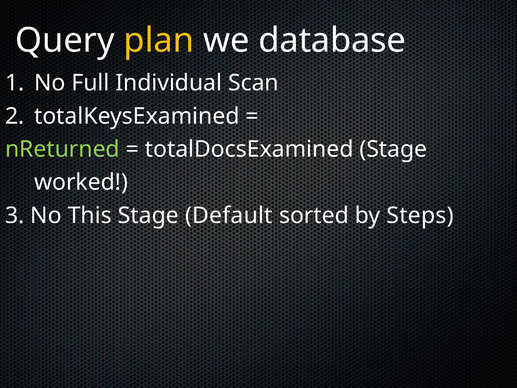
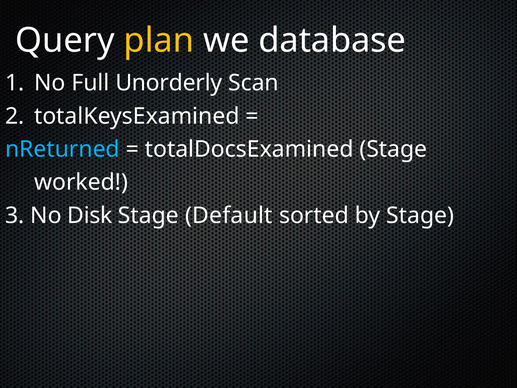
Individual: Individual -> Unorderly
nReturned colour: light green -> light blue
This: This -> Disk
by Steps: Steps -> Stage
